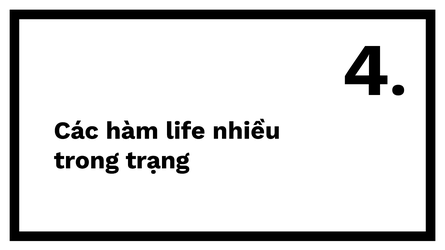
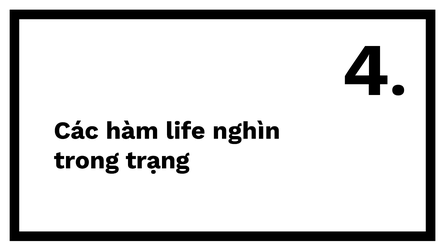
nhiều: nhiều -> nghìn
